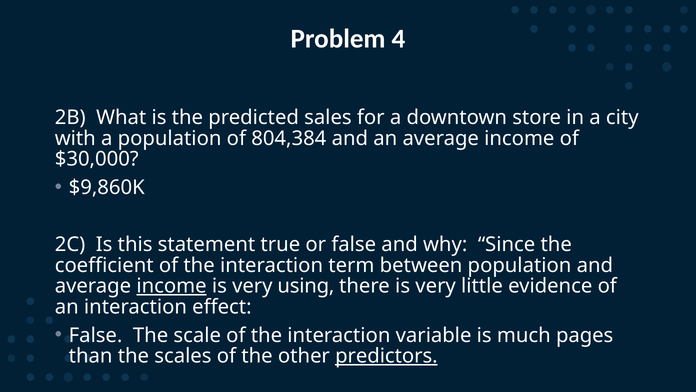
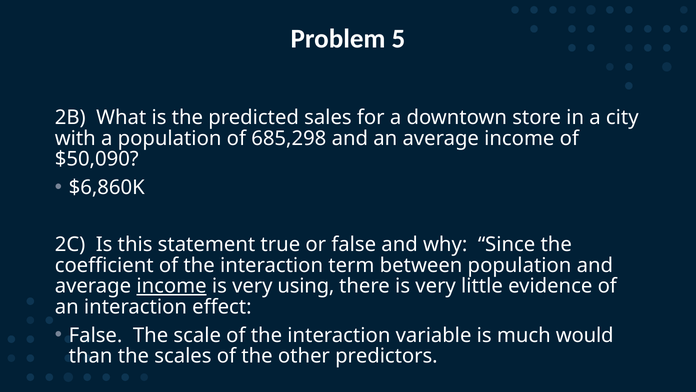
4: 4 -> 5
804,384: 804,384 -> 685,298
$30,000: $30,000 -> $50,090
$9,860K: $9,860K -> $6,860K
pages: pages -> would
predictors underline: present -> none
